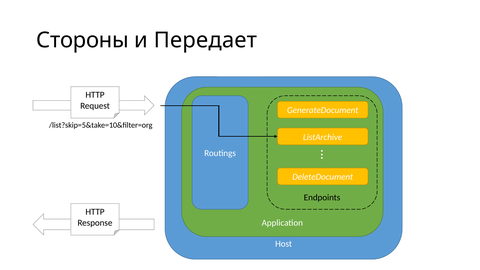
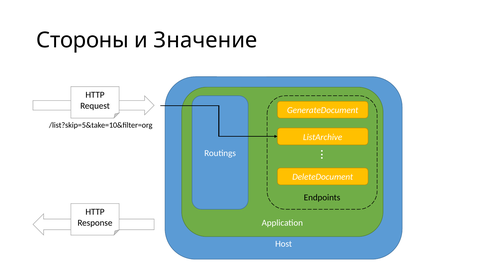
Передает: Передает -> Значение
